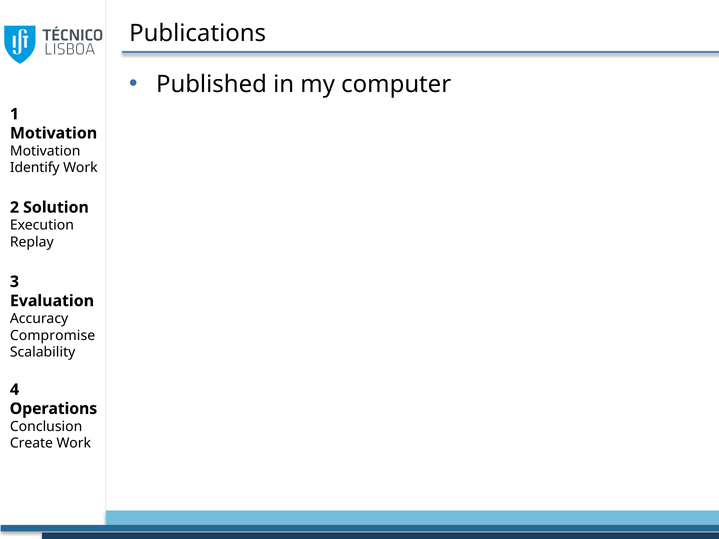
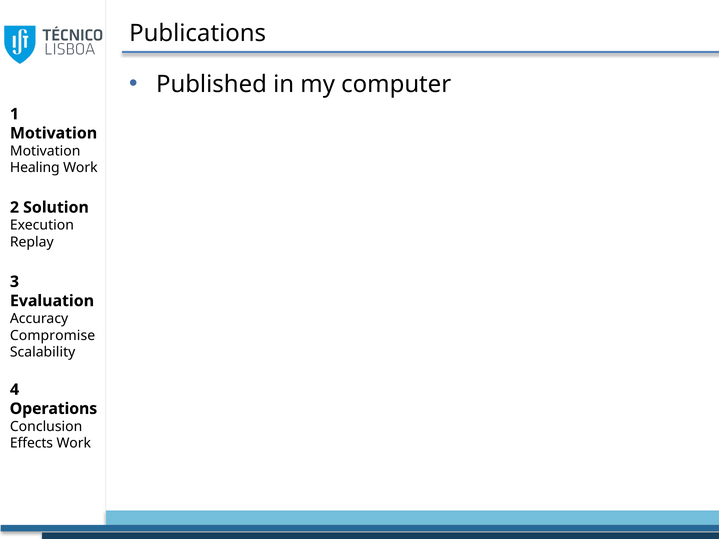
Identify: Identify -> Healing
Create: Create -> Effects
